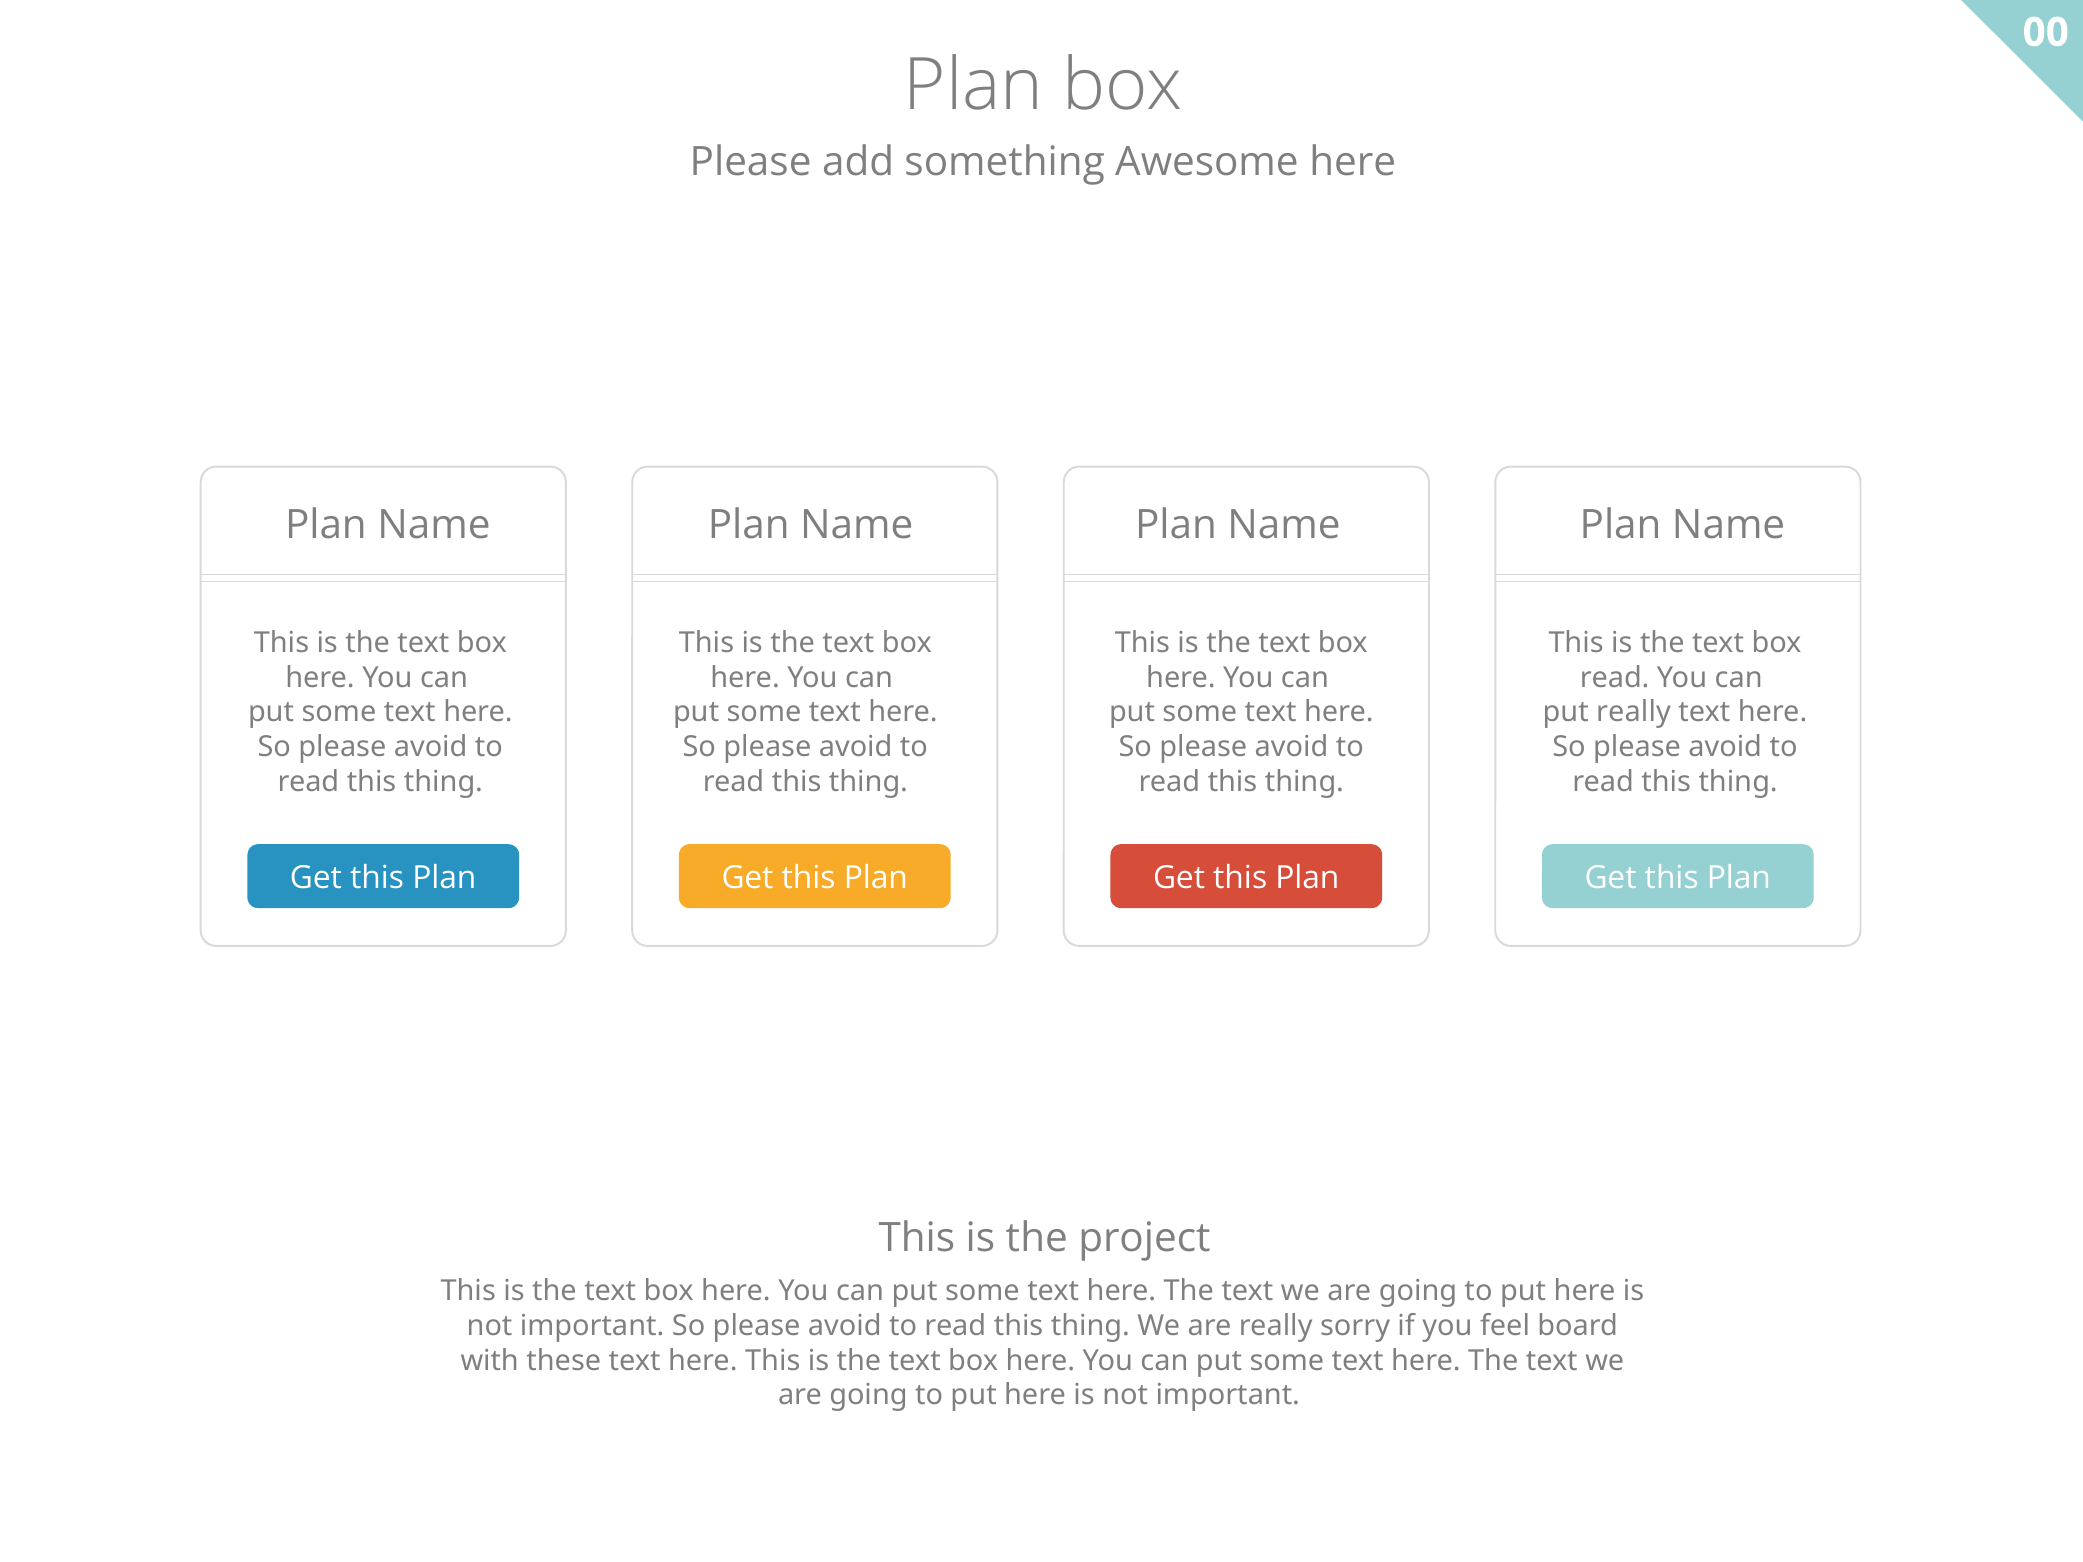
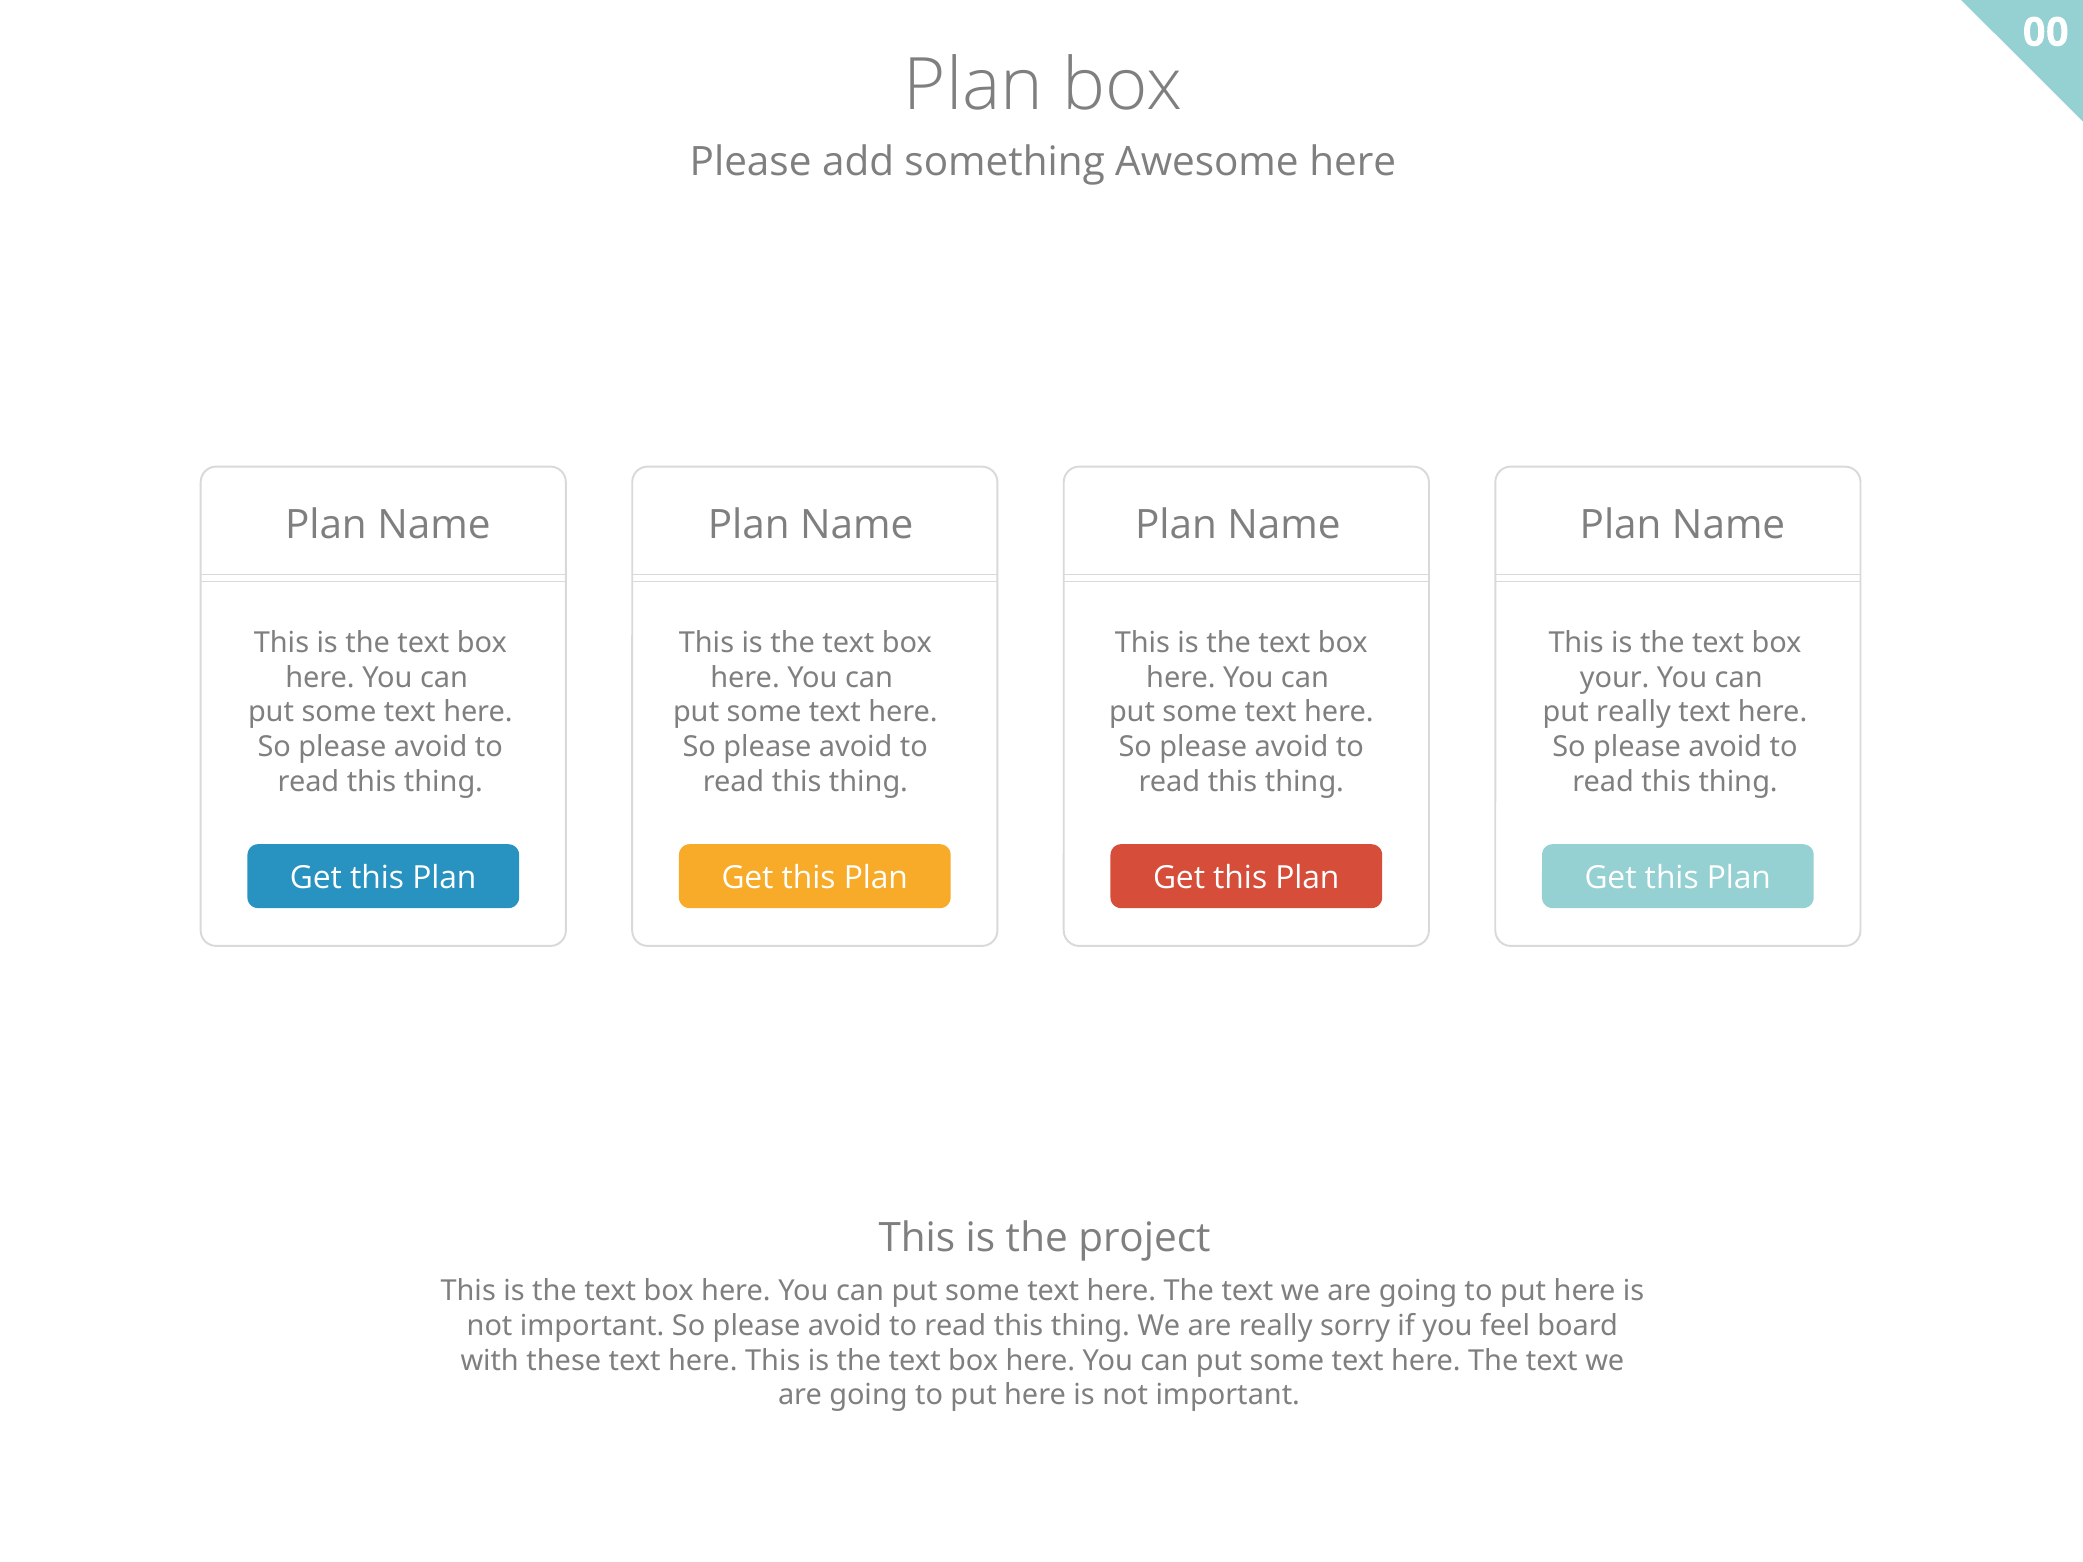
read at (1615, 678): read -> your
